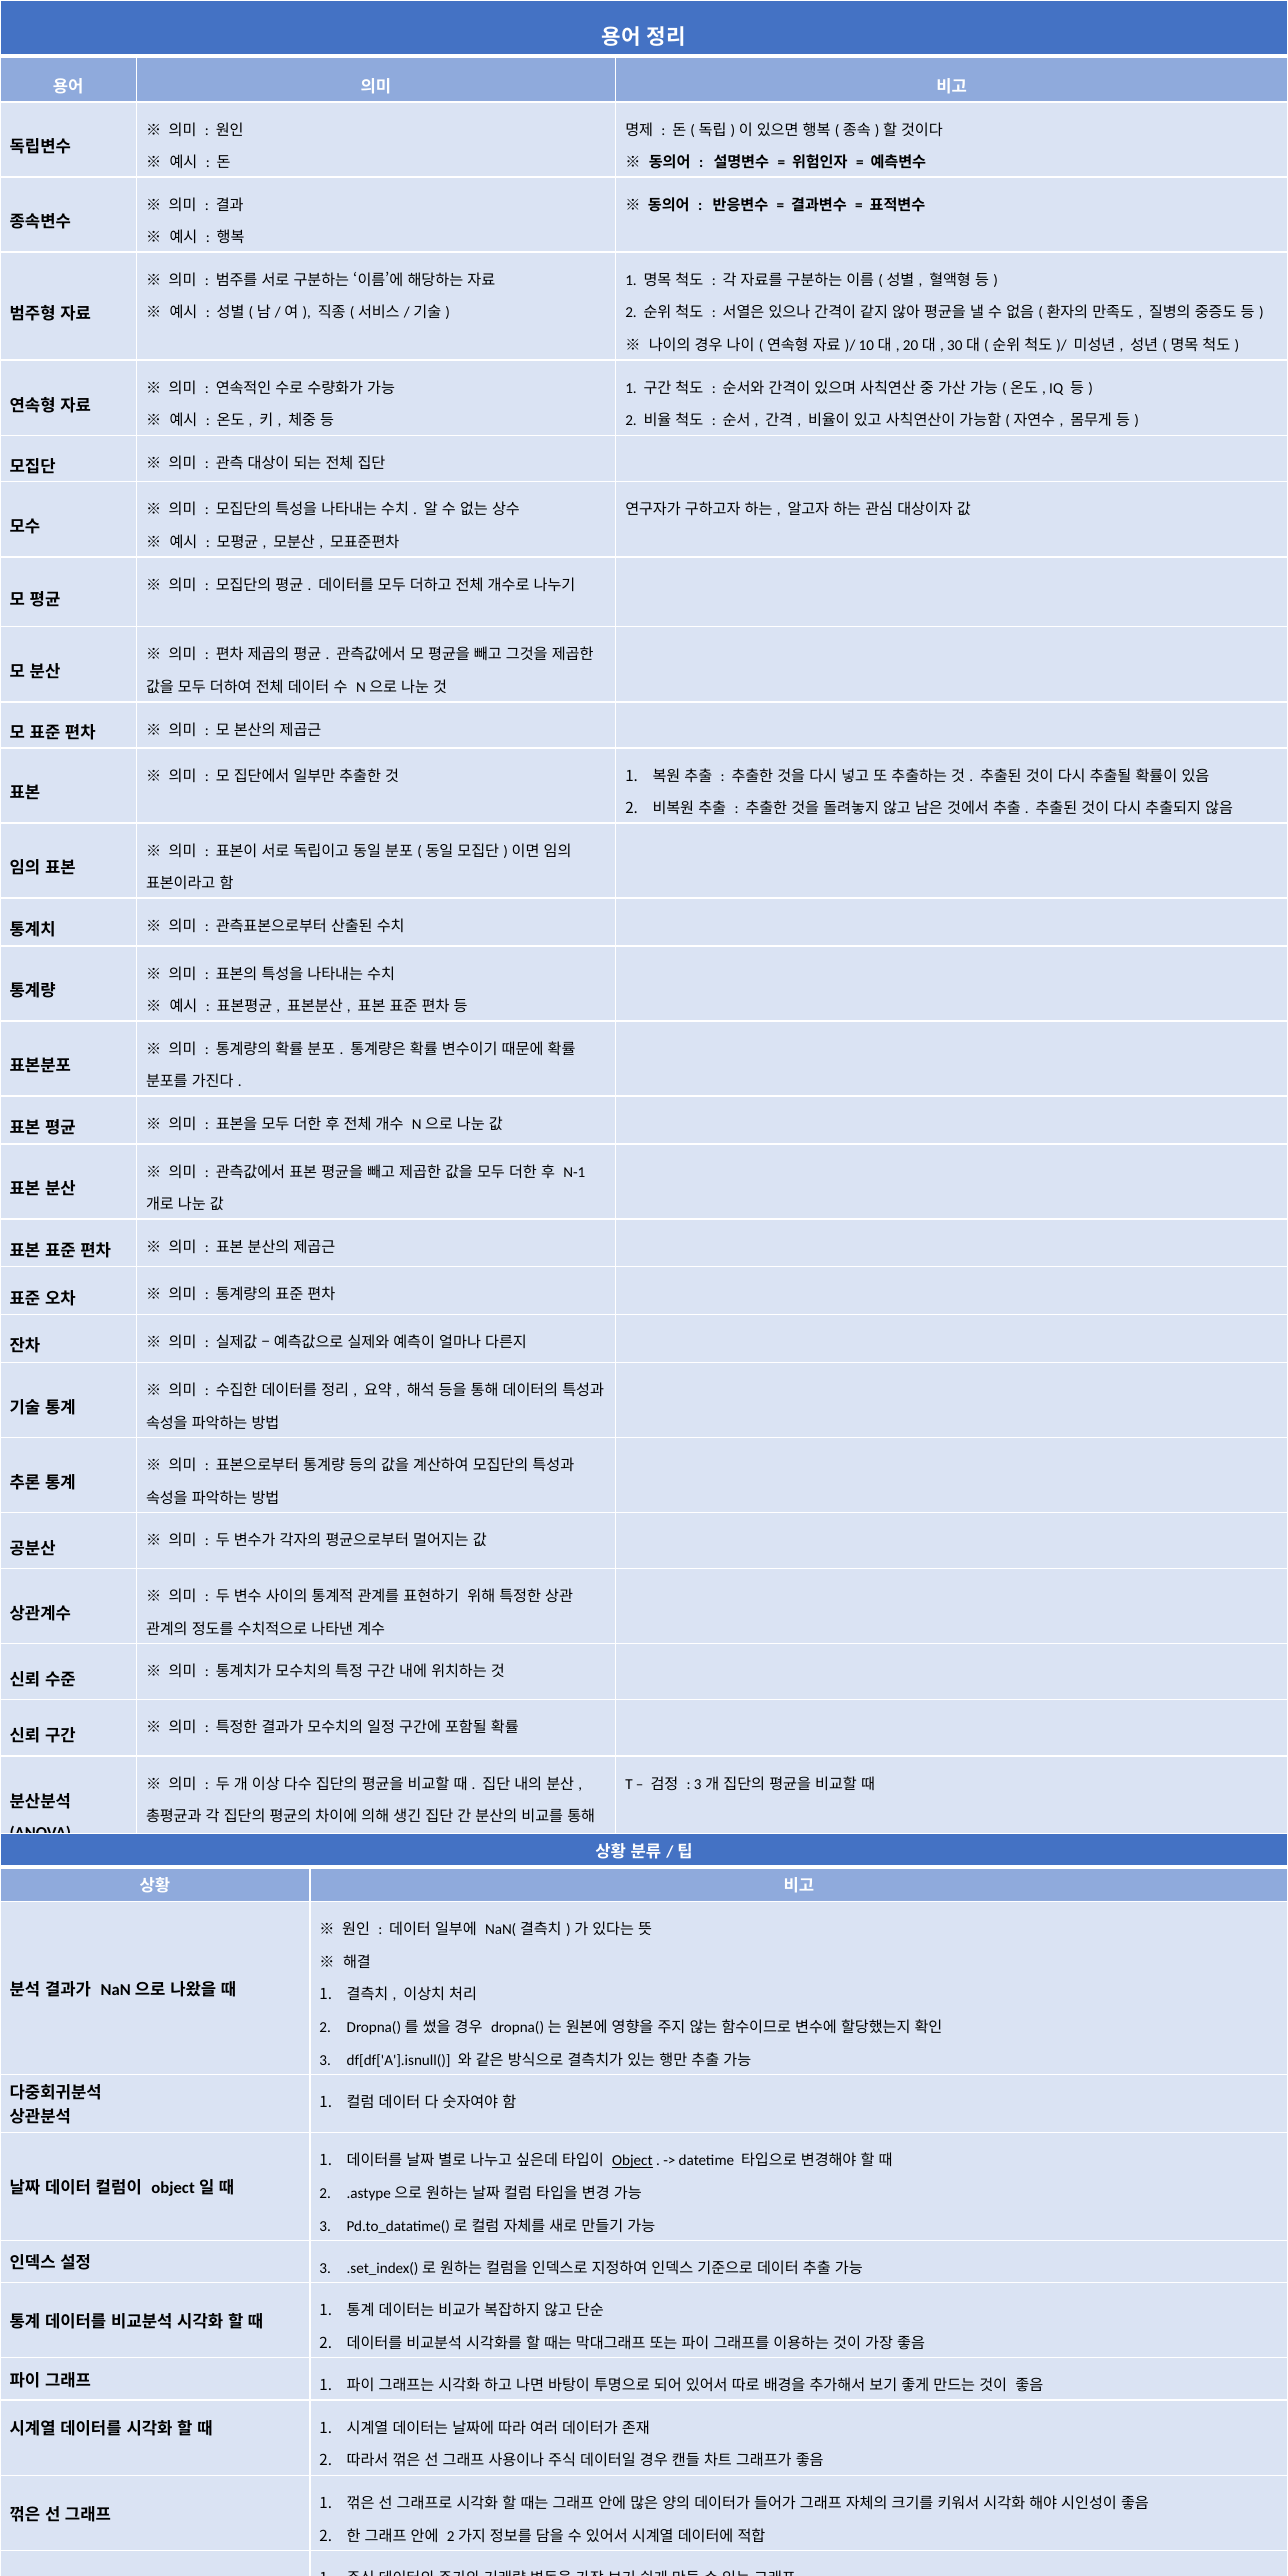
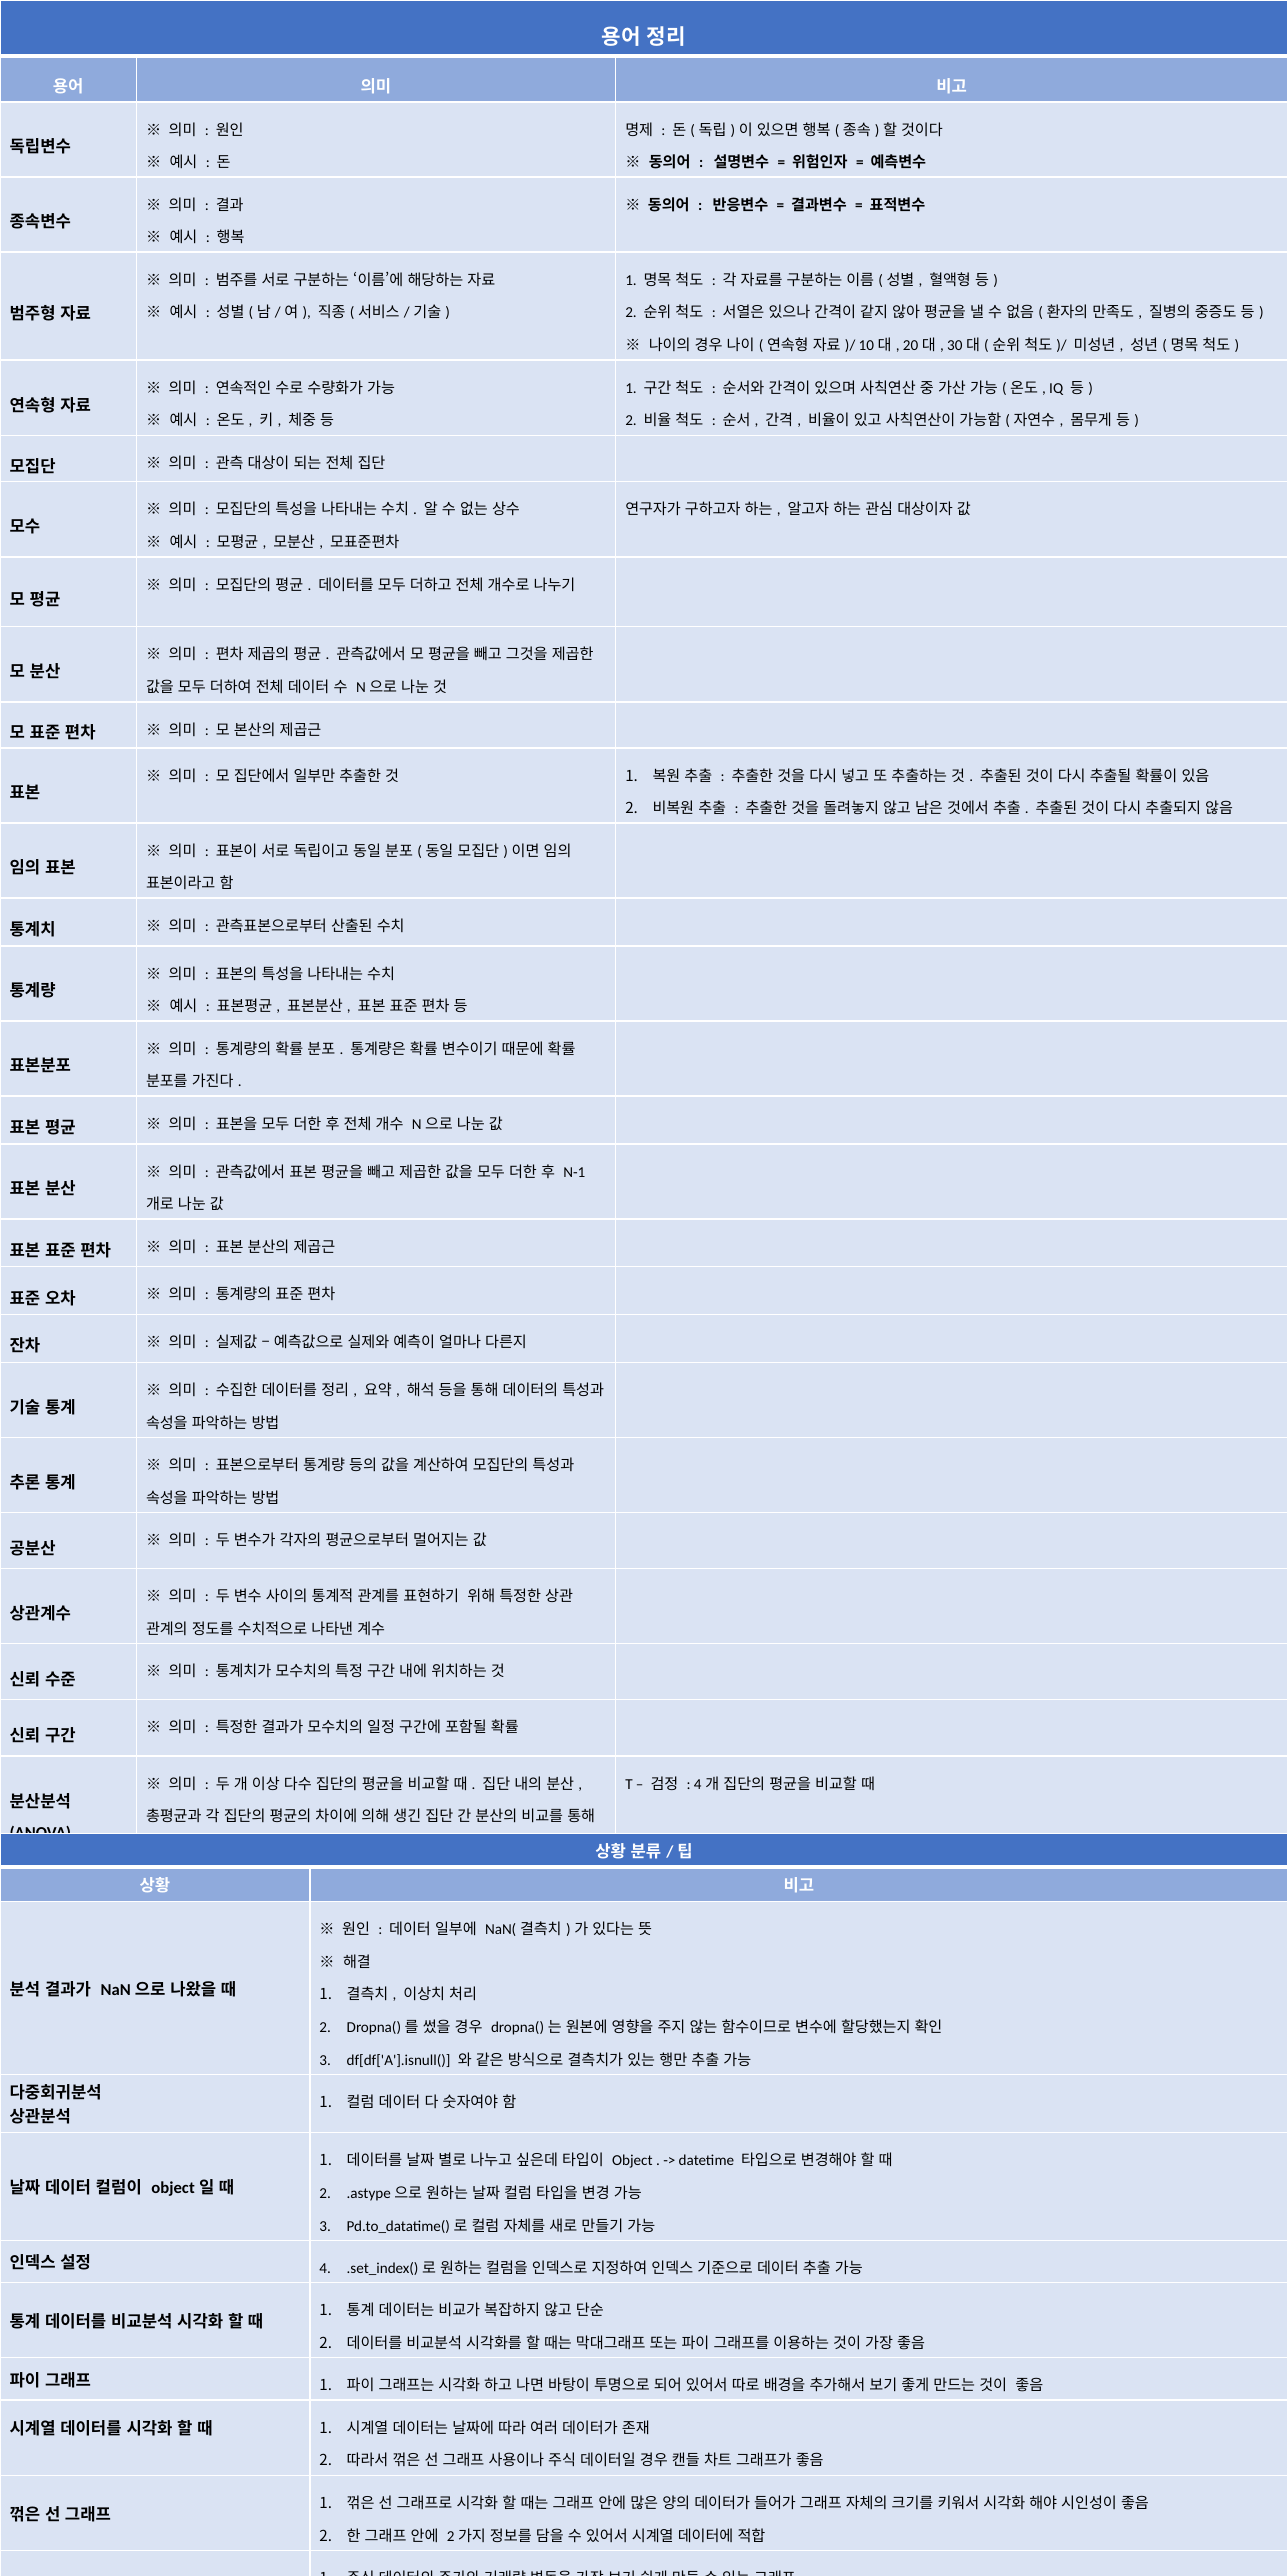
3 at (698, 1784): 3 -> 4
Object at (632, 2161) underline: present -> none
3 at (325, 2268): 3 -> 4
